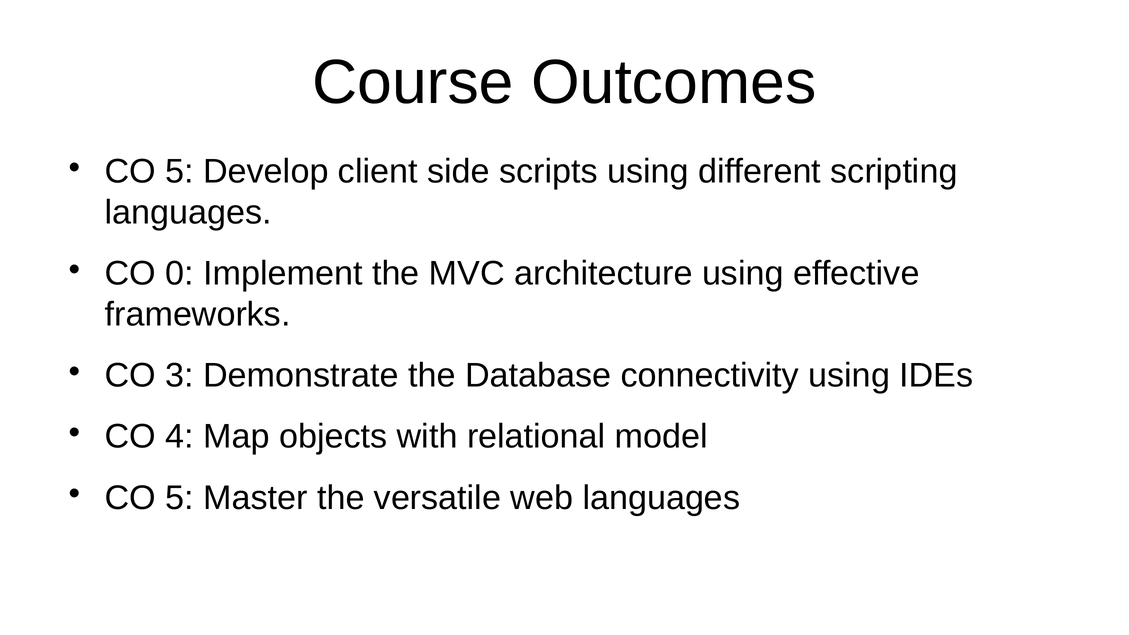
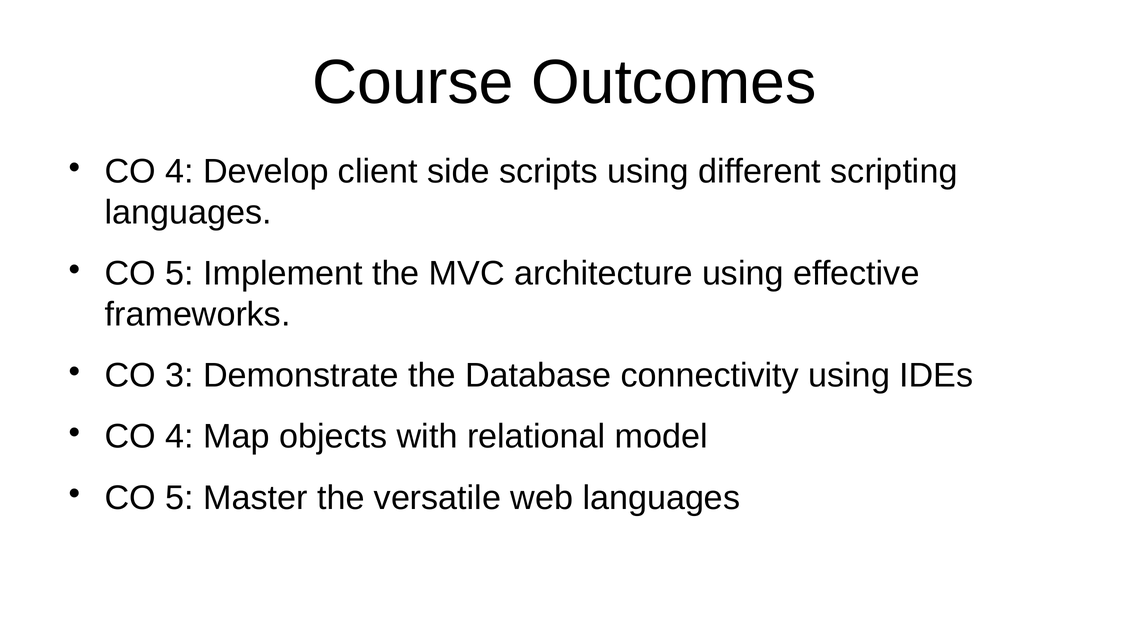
5 at (180, 171): 5 -> 4
0 at (180, 274): 0 -> 5
